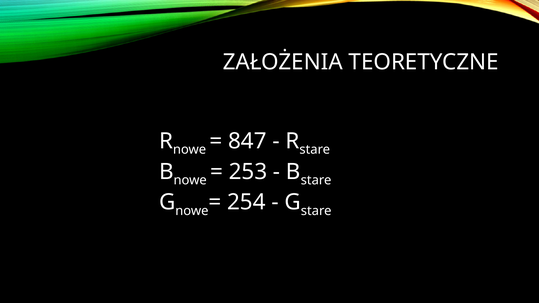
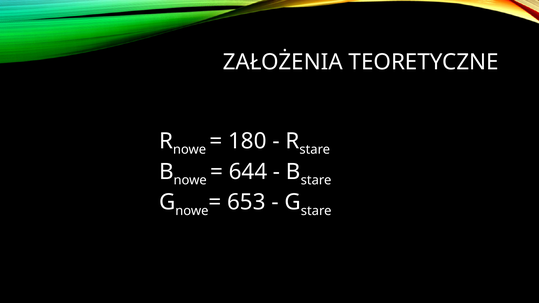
847: 847 -> 180
253: 253 -> 644
254: 254 -> 653
